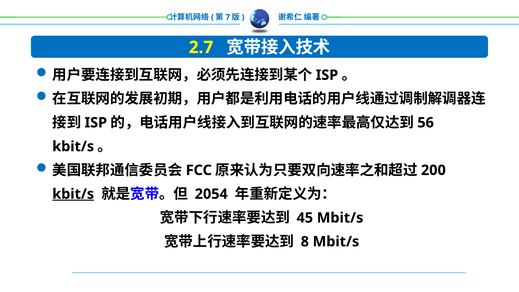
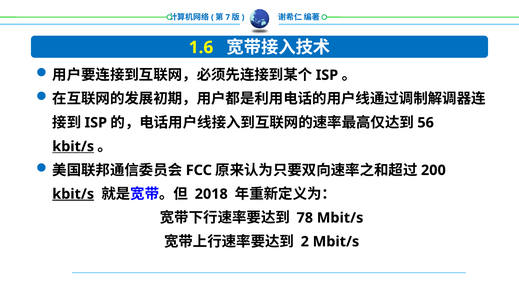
2.7: 2.7 -> 1.6
kbit/s at (73, 146) underline: none -> present
2054: 2054 -> 2018
45: 45 -> 78
8: 8 -> 2
